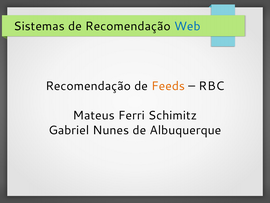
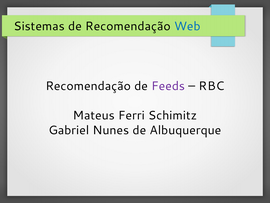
Feeds colour: orange -> purple
